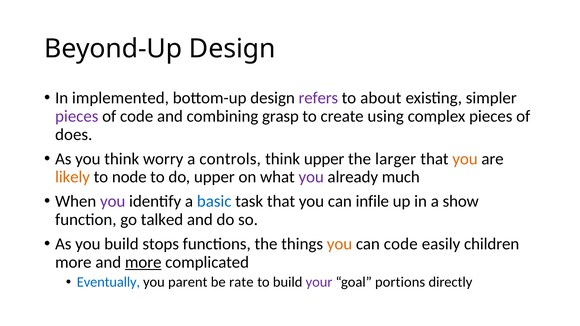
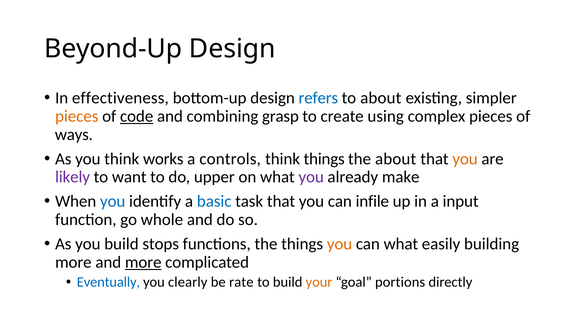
implemented: implemented -> effectiveness
refers colour: purple -> blue
pieces at (77, 116) colour: purple -> orange
code at (137, 116) underline: none -> present
does: does -> ways
worry: worry -> works
think upper: upper -> things
the larger: larger -> about
likely colour: orange -> purple
node: node -> want
much: much -> make
you at (113, 202) colour: purple -> blue
show: show -> input
talked: talked -> whole
can code: code -> what
children: children -> building
parent: parent -> clearly
your colour: purple -> orange
